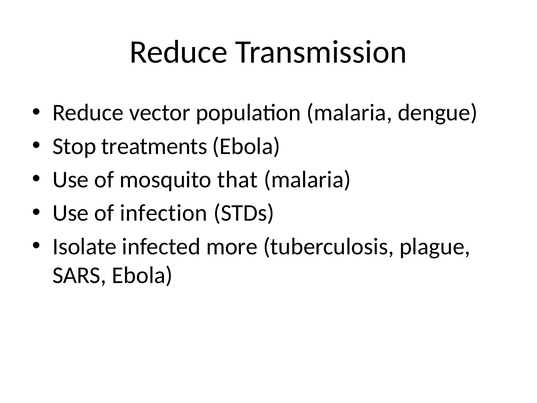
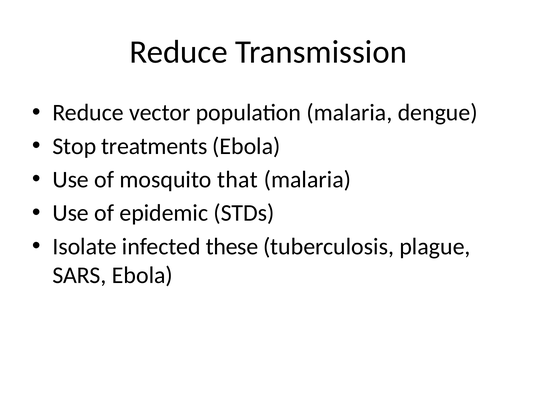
infection: infection -> epidemic
more: more -> these
